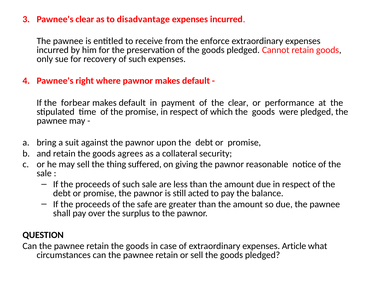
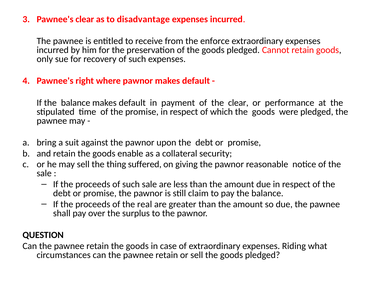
If the forbear: forbear -> balance
agrees: agrees -> enable
acted: acted -> claim
safe: safe -> real
Article: Article -> Riding
